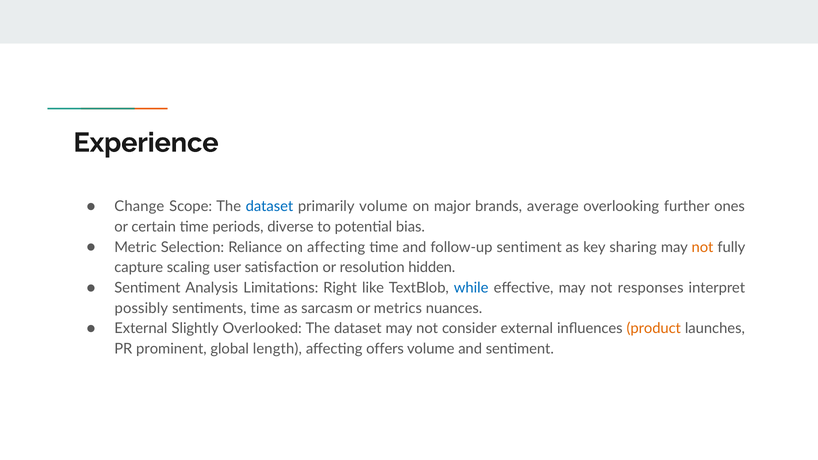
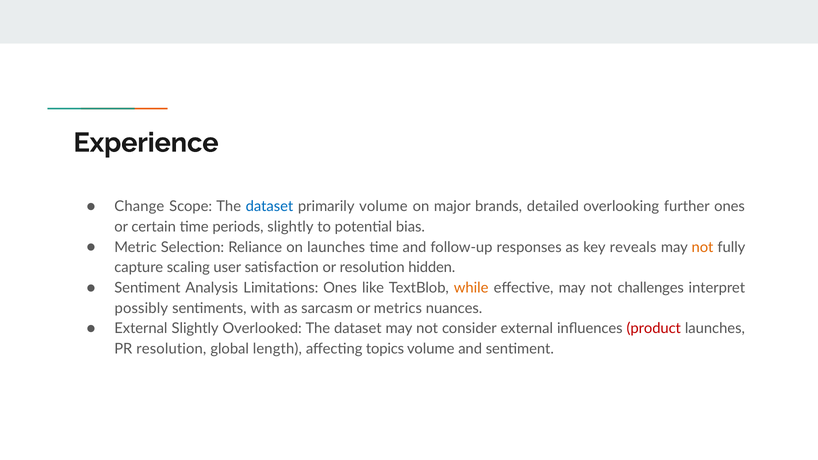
average: average -> detailed
periods diverse: diverse -> slightly
on affecting: affecting -> launches
follow-up sentiment: sentiment -> responses
sharing: sharing -> reveals
Limitations Right: Right -> Ones
while colour: blue -> orange
responses: responses -> challenges
sentiments time: time -> with
product colour: orange -> red
PR prominent: prominent -> resolution
offers: offers -> topics
